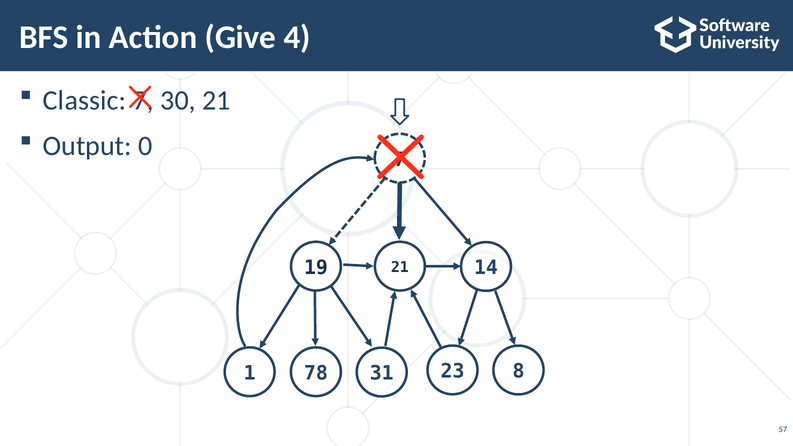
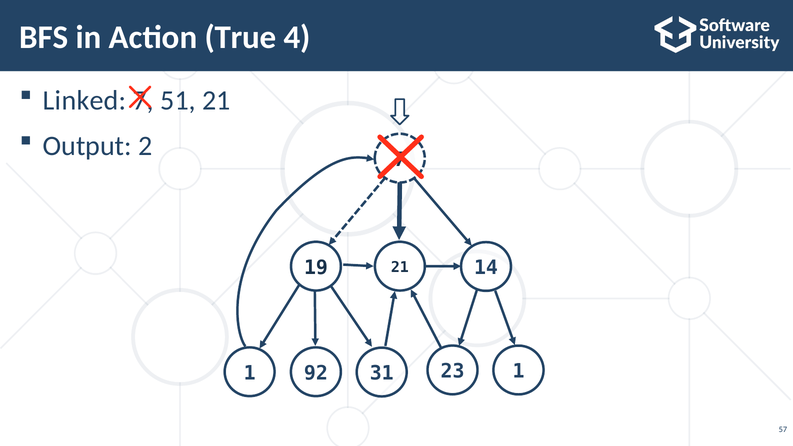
Give: Give -> True
Classic: Classic -> Linked
30: 30 -> 51
0: 0 -> 2
23 8: 8 -> 1
78: 78 -> 92
